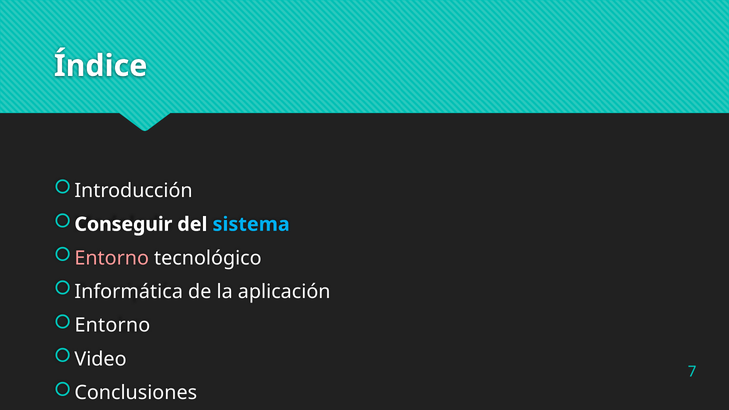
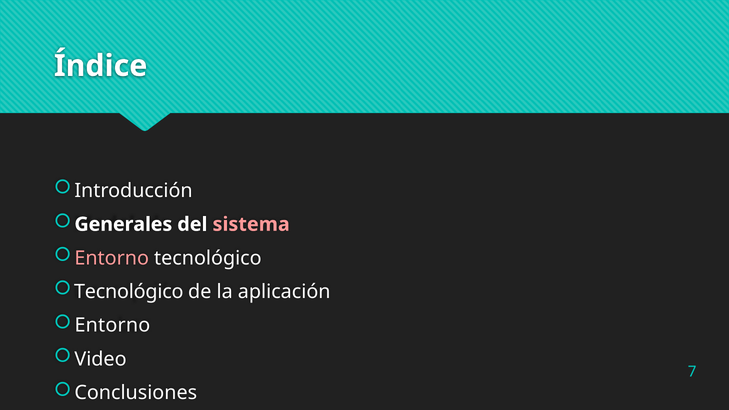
Conseguir: Conseguir -> Generales
sistema colour: light blue -> pink
Informática at (129, 292): Informática -> Tecnológico
